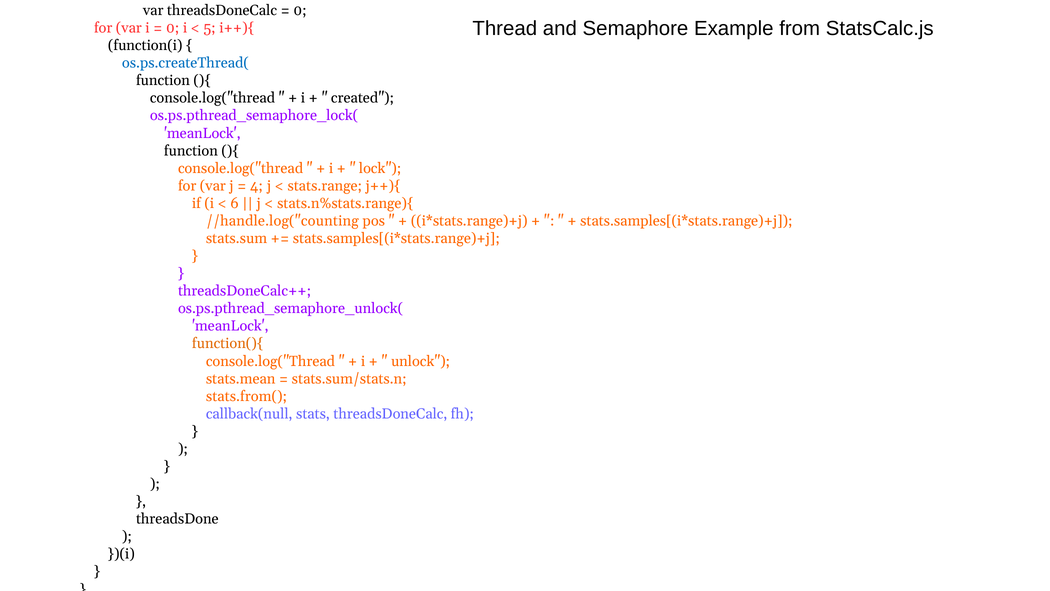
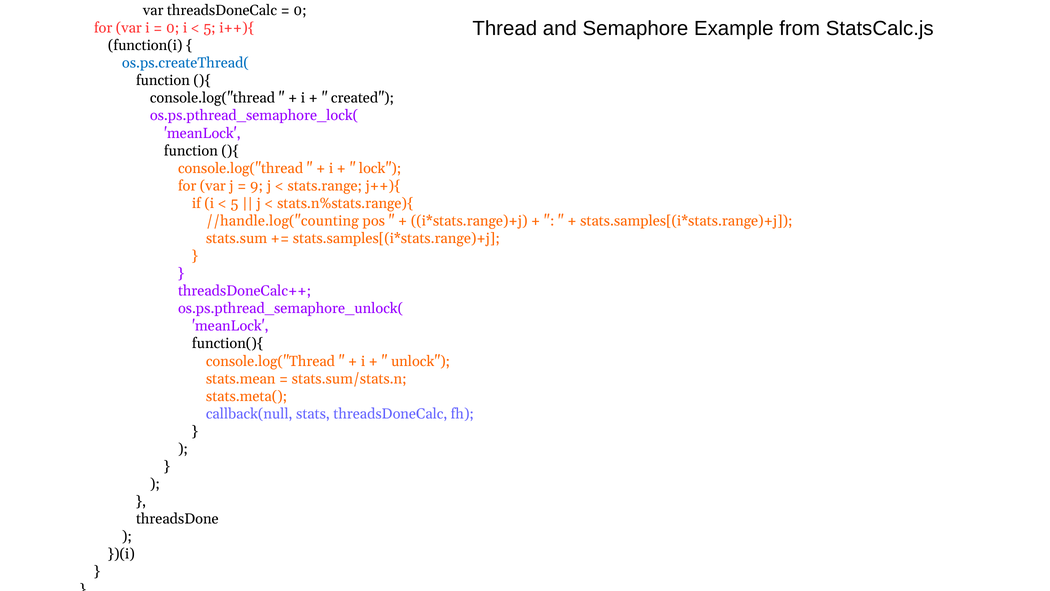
4: 4 -> 9
6 at (235, 203): 6 -> 5
function(){ colour: orange -> black
stats.from(: stats.from( -> stats.meta(
